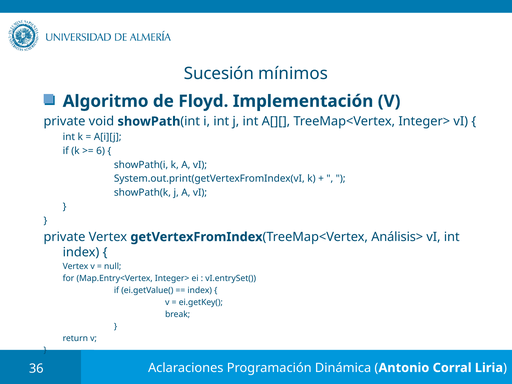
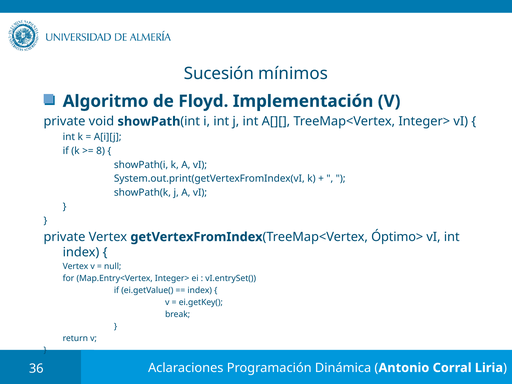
6: 6 -> 8
Análisis>: Análisis> -> Óptimo>
